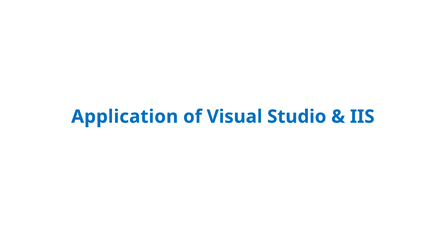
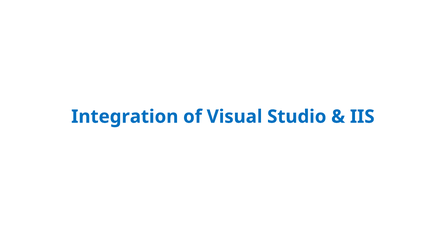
Application: Application -> Integration
